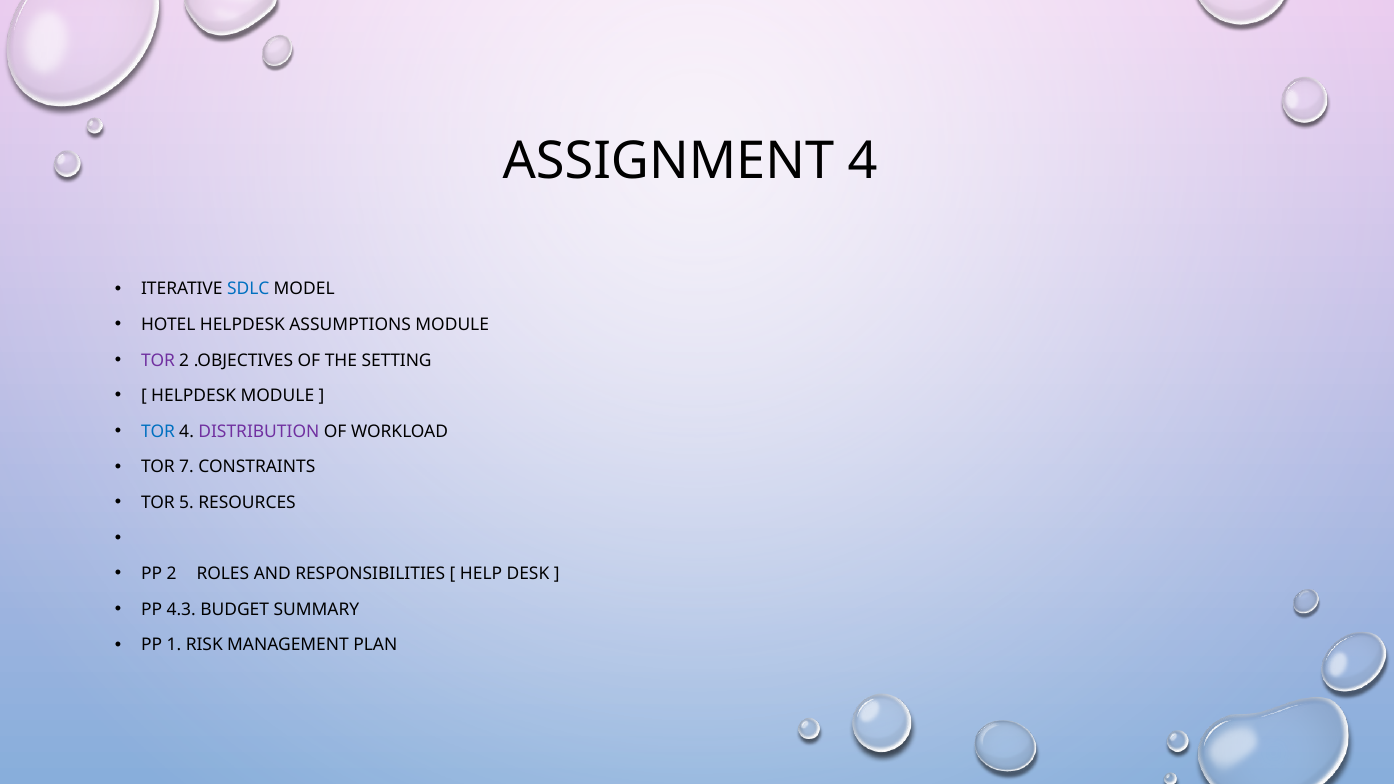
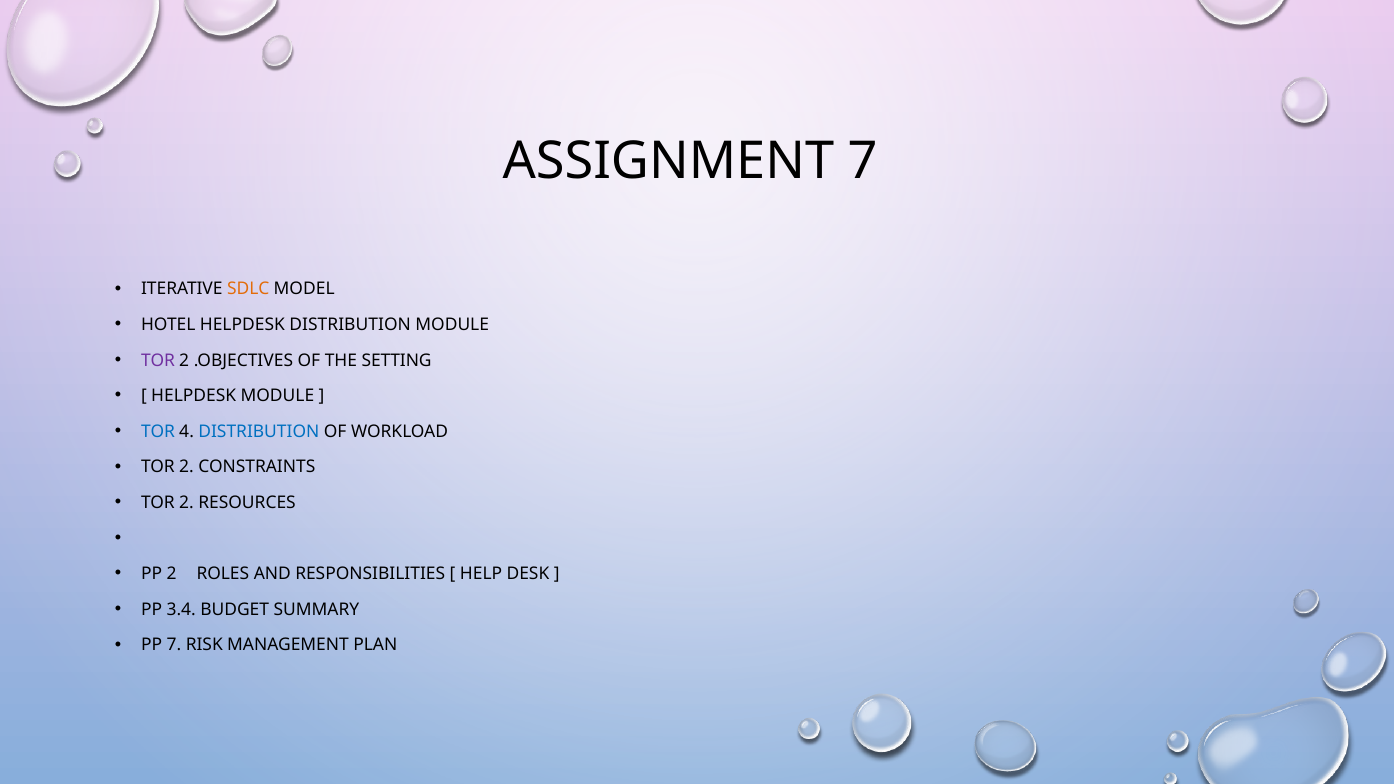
ASSIGNMENT 4: 4 -> 7
SDLC colour: blue -> orange
HELPDESK ASSUMPTIONS: ASSUMPTIONS -> DISTRIBUTION
DISTRIBUTION at (259, 432) colour: purple -> blue
7 at (187, 467): 7 -> 2
5 at (187, 503): 5 -> 2
4.3: 4.3 -> 3.4
PP 1: 1 -> 7
